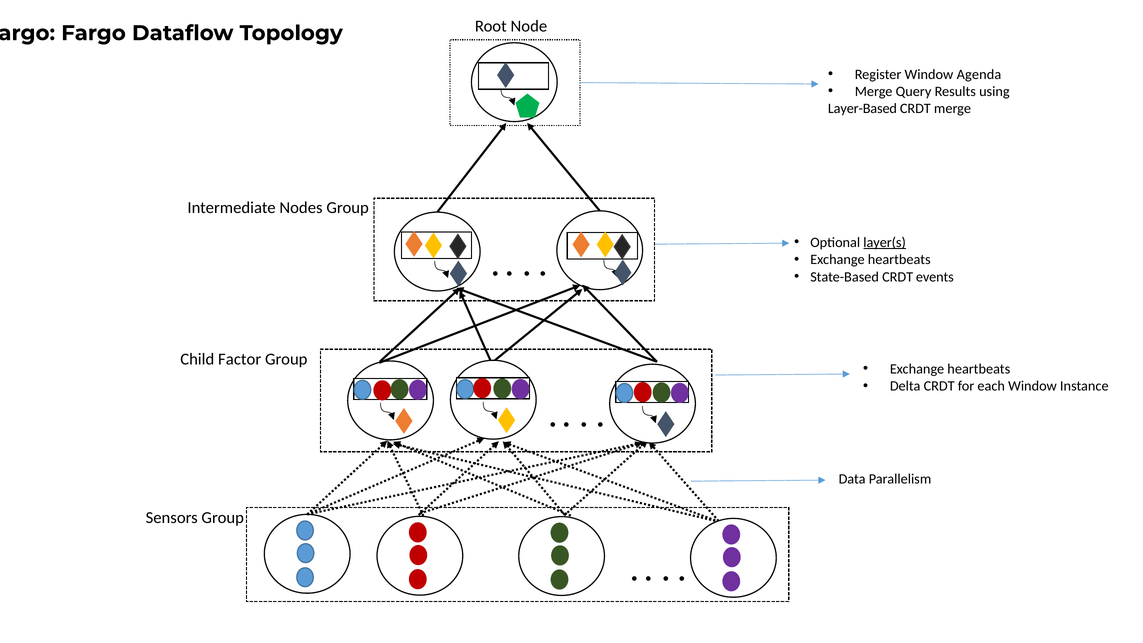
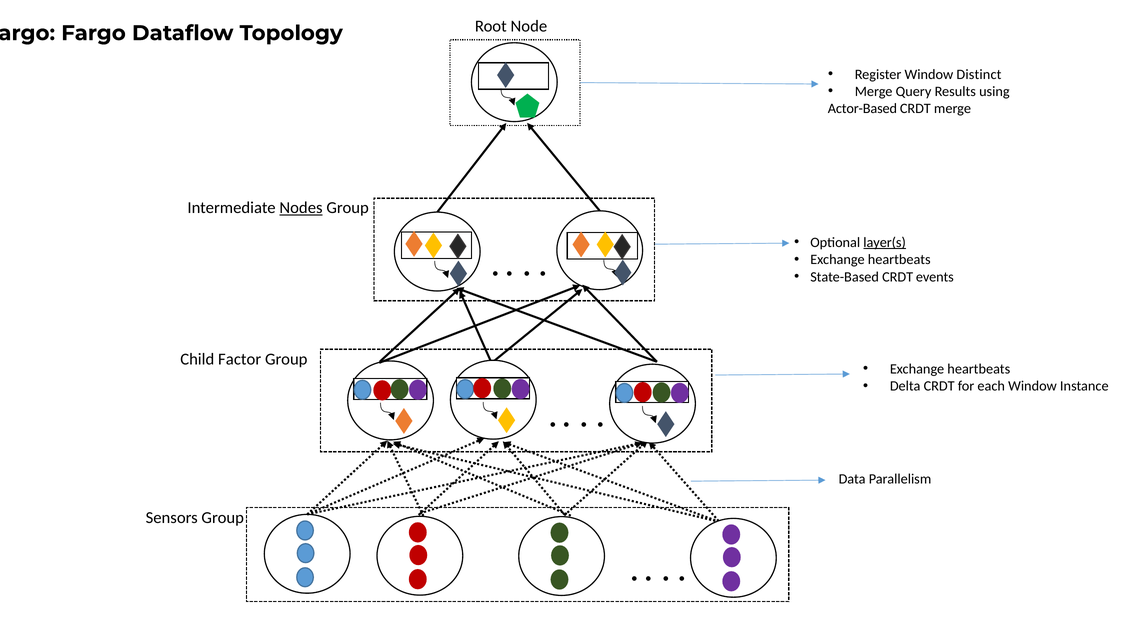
Agenda: Agenda -> Distinct
Layer-Based: Layer-Based -> Actor-Based
Nodes underline: none -> present
